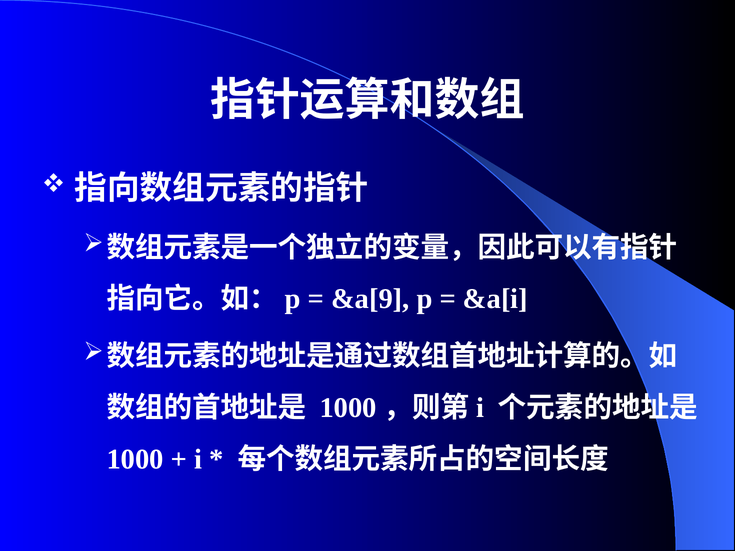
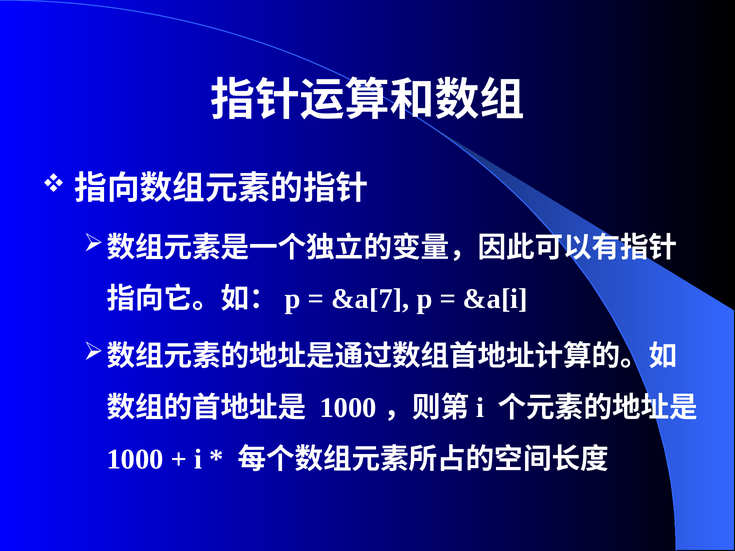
&a[9: &a[9 -> &a[7
